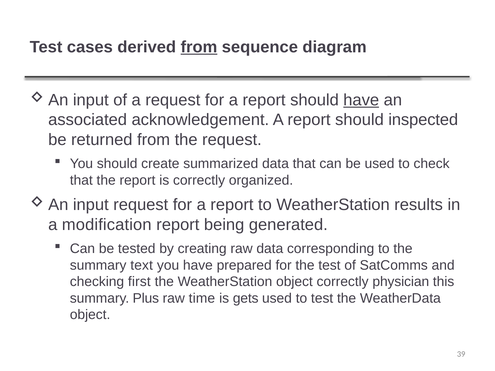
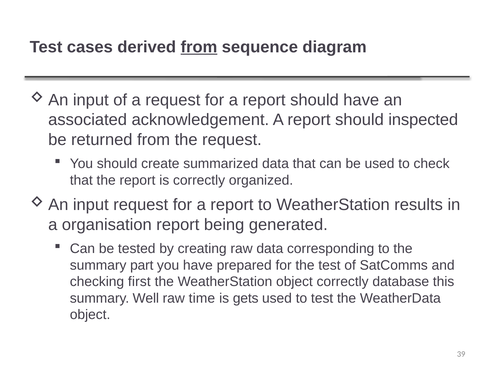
have at (361, 100) underline: present -> none
modification: modification -> organisation
text: text -> part
physician: physician -> database
Plus: Plus -> Well
